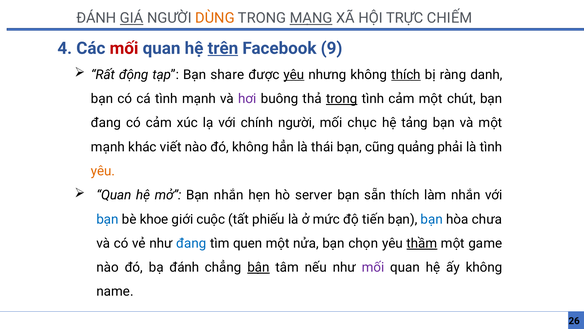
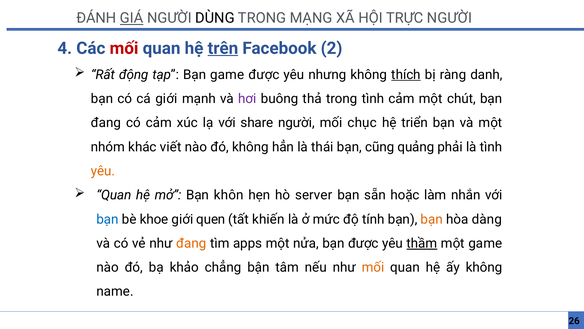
DÙNG colour: orange -> black
MẠNG underline: present -> none
TRỰC CHIẾM: CHIẾM -> NGƯỜI
9: 9 -> 2
Bạn share: share -> game
yêu at (294, 74) underline: present -> none
cá tình: tình -> giới
trong at (342, 99) underline: present -> none
chính: chính -> share
tảng: tảng -> triển
mạnh at (108, 147): mạnh -> nhóm
Bạn nhắn: nhắn -> khôn
sẵn thích: thích -> hoặc
cuộc: cuộc -> quen
phiếu: phiếu -> khiến
tiến: tiến -> tính
bạn at (432, 219) colour: blue -> orange
chưa: chưa -> dàng
đang at (191, 243) colour: blue -> orange
quen: quen -> apps
bạn chọn: chọn -> được
bạ đánh: đánh -> khảo
bận underline: present -> none
mối at (373, 267) colour: purple -> orange
